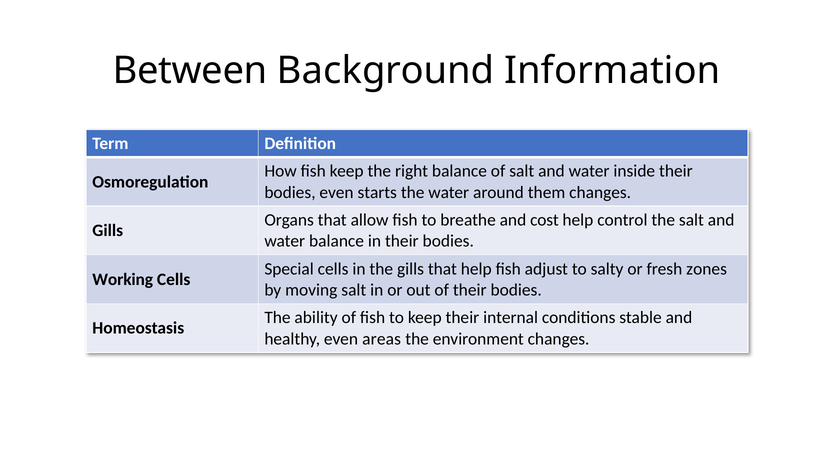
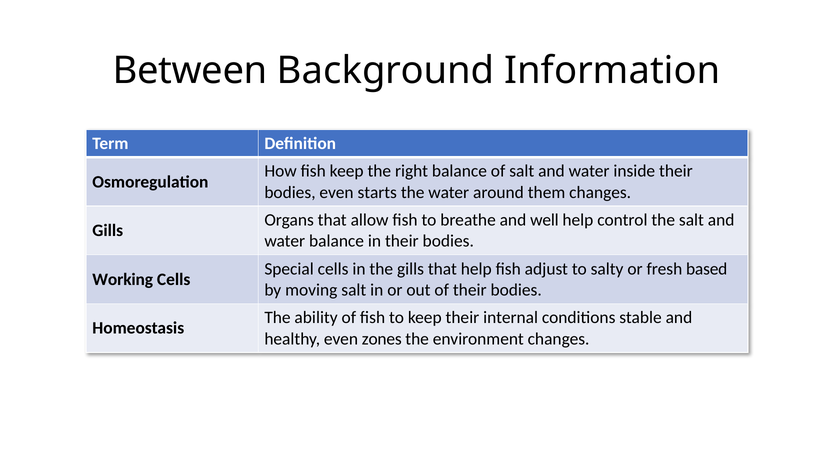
cost: cost -> well
zones: zones -> based
areas: areas -> zones
